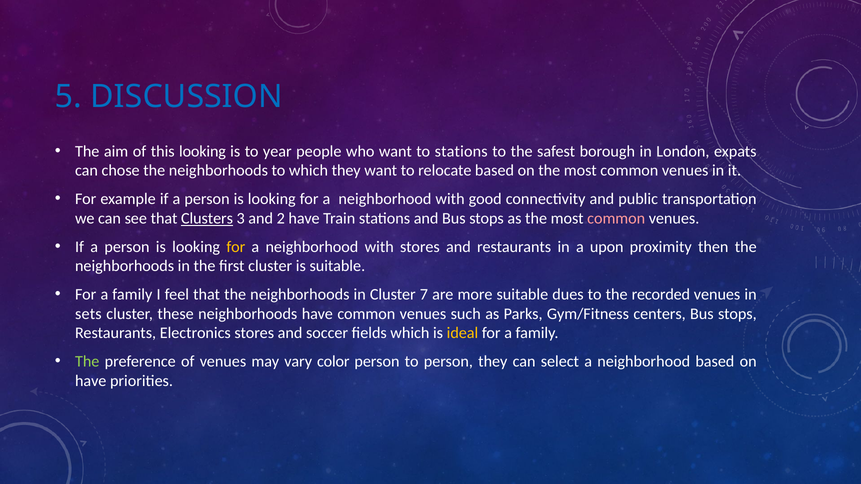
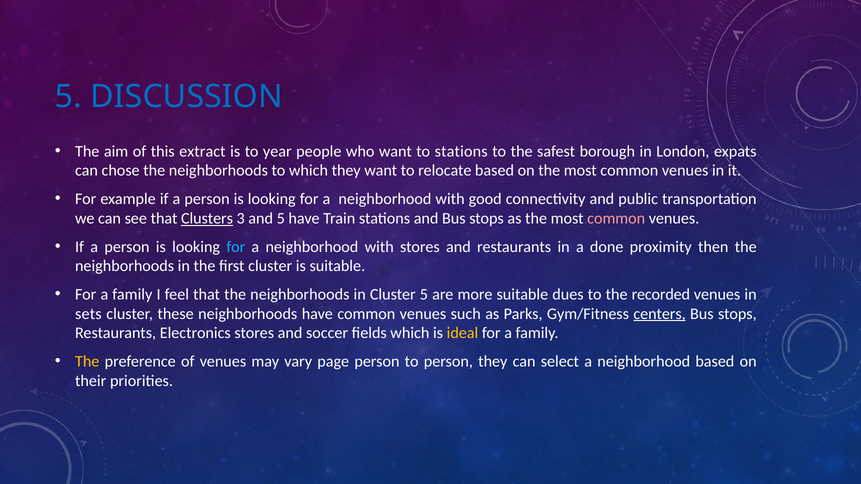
this looking: looking -> extract
and 2: 2 -> 5
for at (236, 247) colour: yellow -> light blue
upon: upon -> done
Cluster 7: 7 -> 5
centers underline: none -> present
The at (87, 362) colour: light green -> yellow
color: color -> page
have at (91, 381): have -> their
